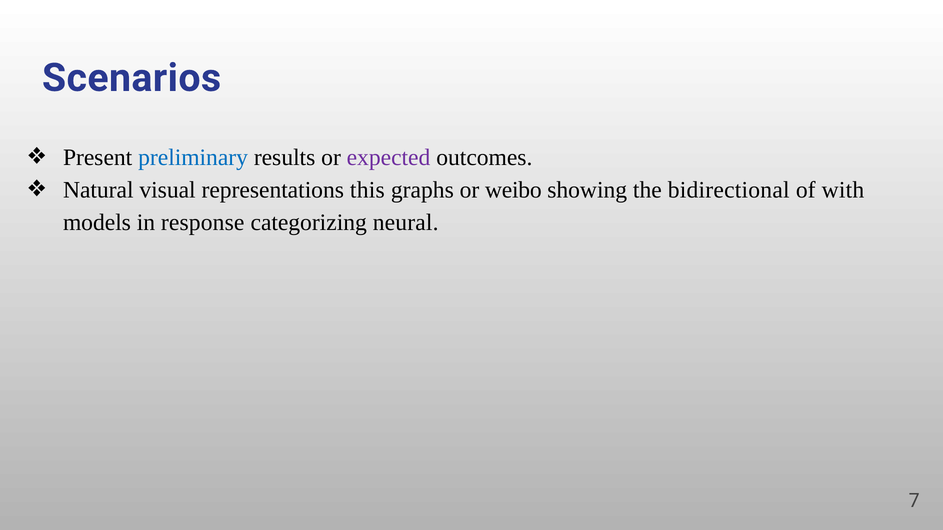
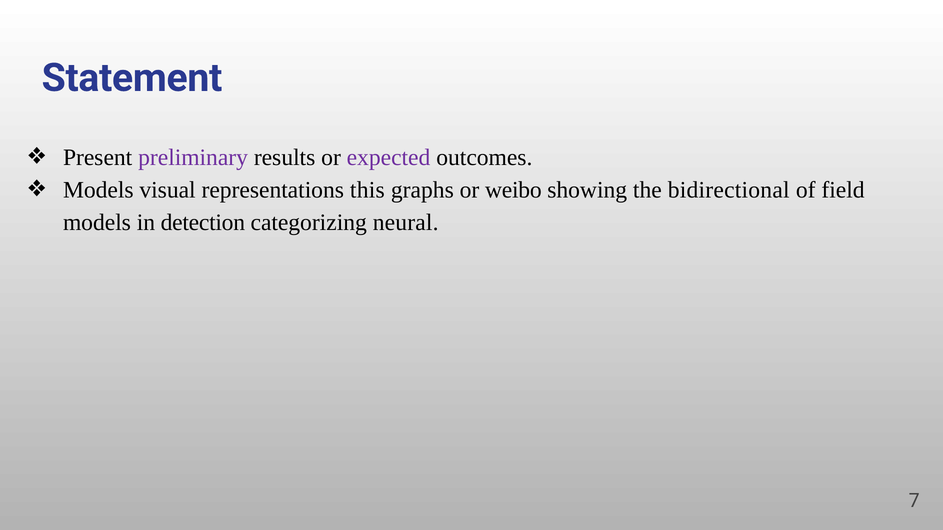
Scenarios: Scenarios -> Statement
preliminary colour: blue -> purple
Natural at (98, 190): Natural -> Models
with: with -> field
response: response -> detection
